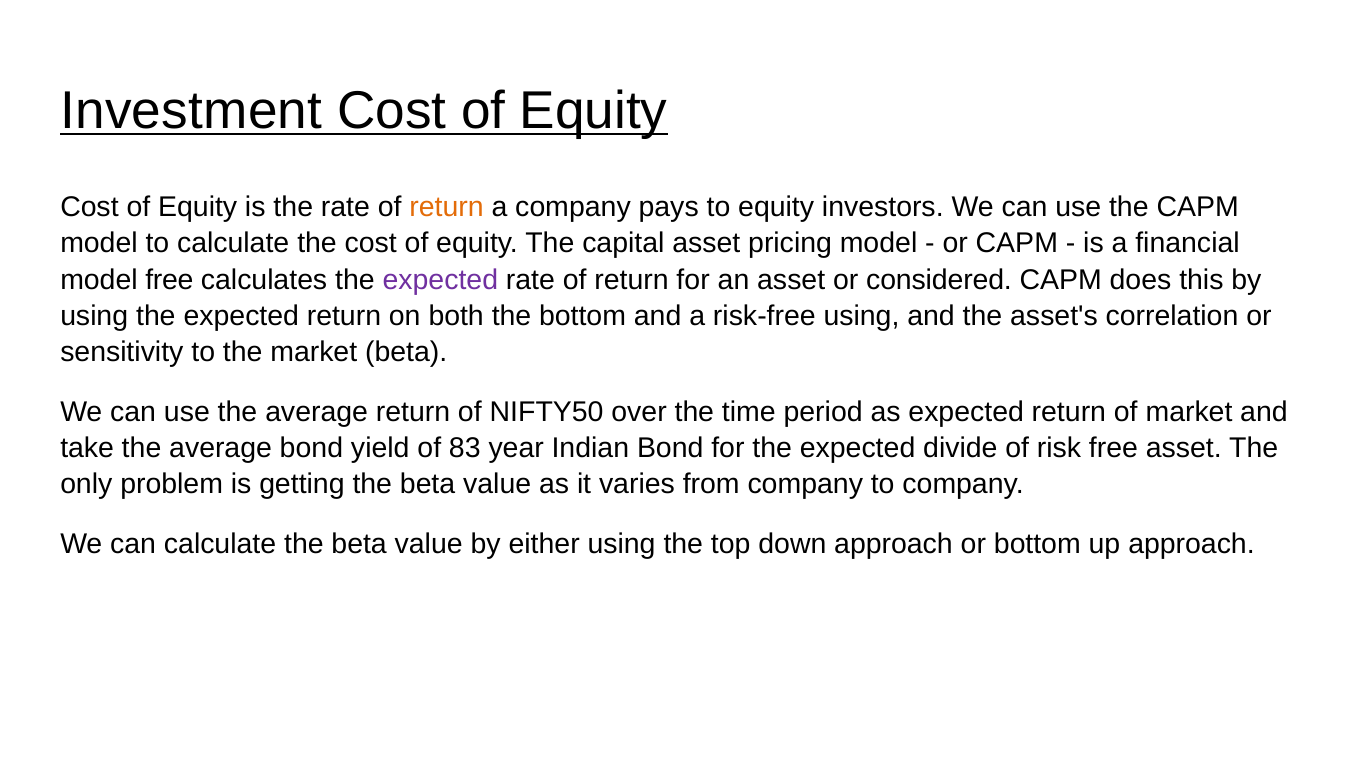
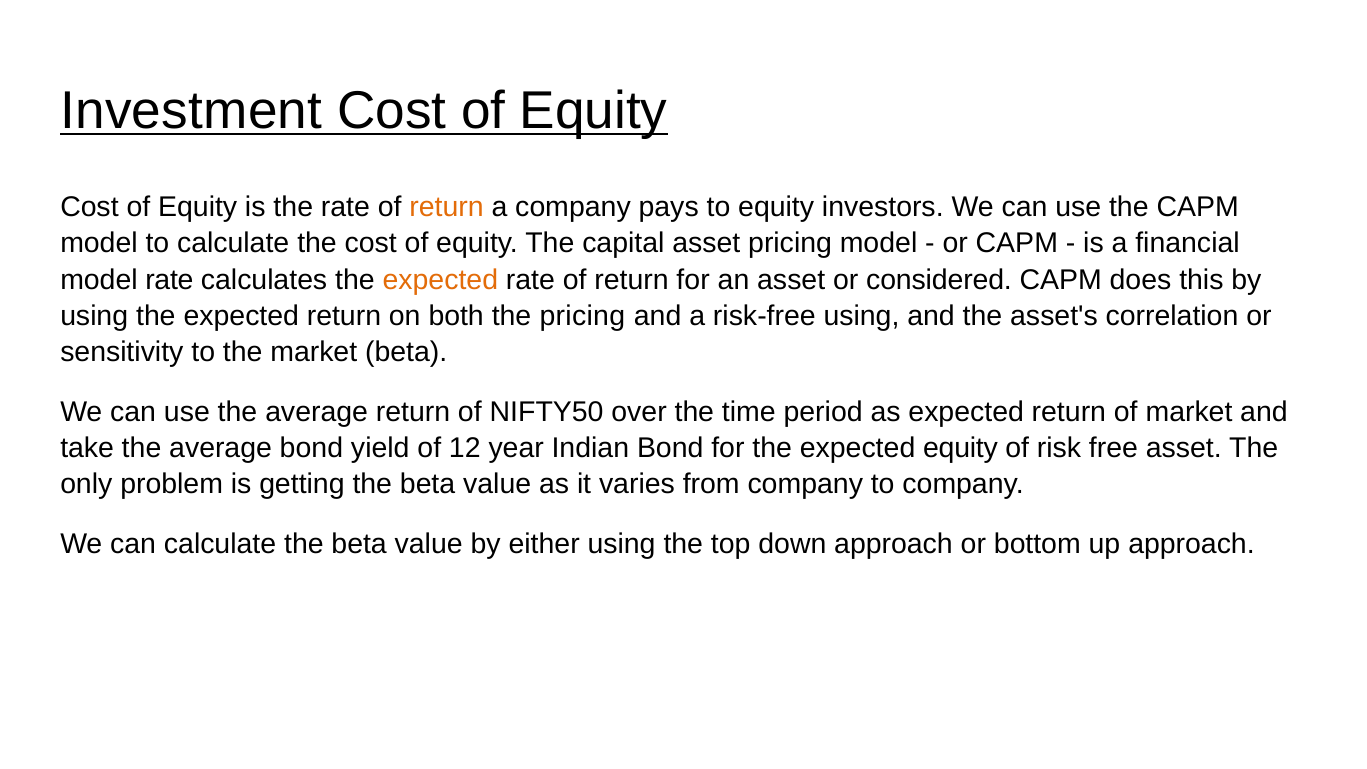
model free: free -> rate
expected at (440, 280) colour: purple -> orange
the bottom: bottom -> pricing
83: 83 -> 12
expected divide: divide -> equity
